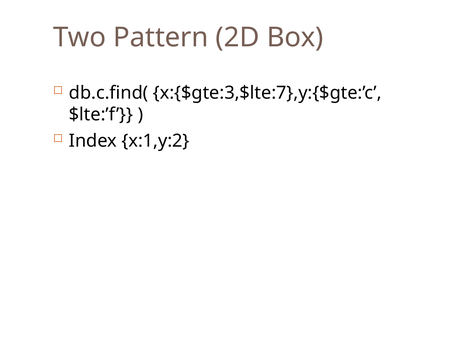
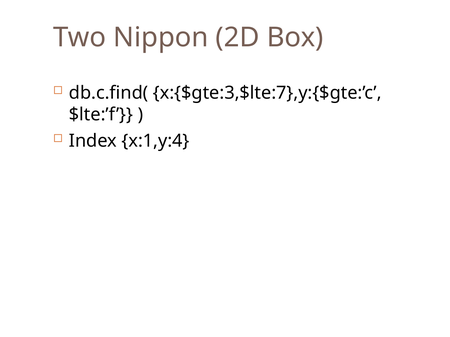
Pattern: Pattern -> Nippon
x:1,y:2: x:1,y:2 -> x:1,y:4
